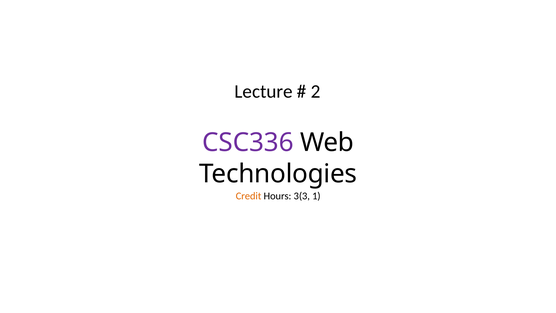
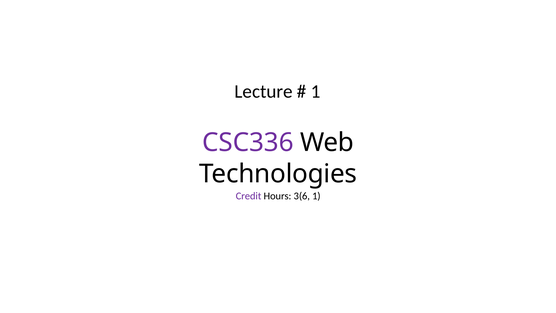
2 at (316, 91): 2 -> 1
Credit colour: orange -> purple
3(3: 3(3 -> 3(6
